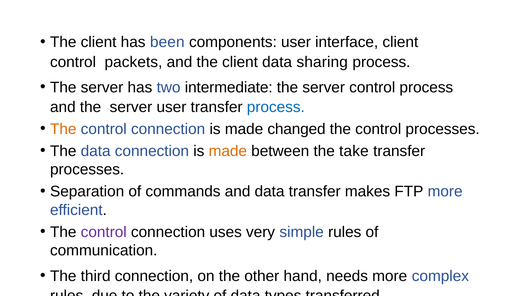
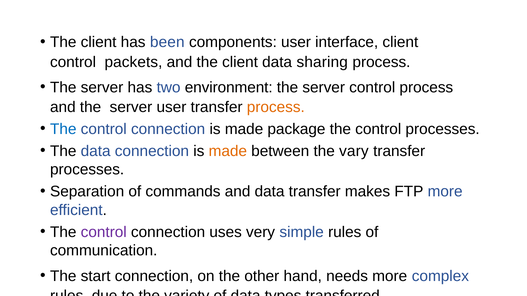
intermediate: intermediate -> environment
process at (276, 107) colour: blue -> orange
The at (63, 129) colour: orange -> blue
changed: changed -> package
take: take -> vary
third: third -> start
